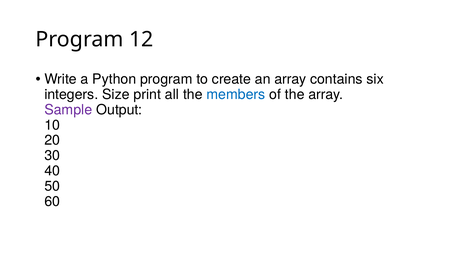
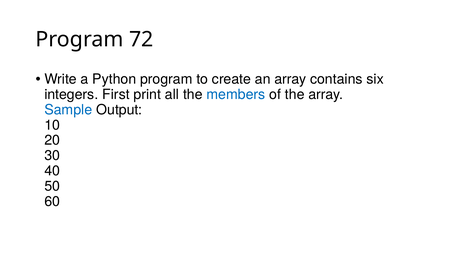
12: 12 -> 72
Size: Size -> First
Sample colour: purple -> blue
